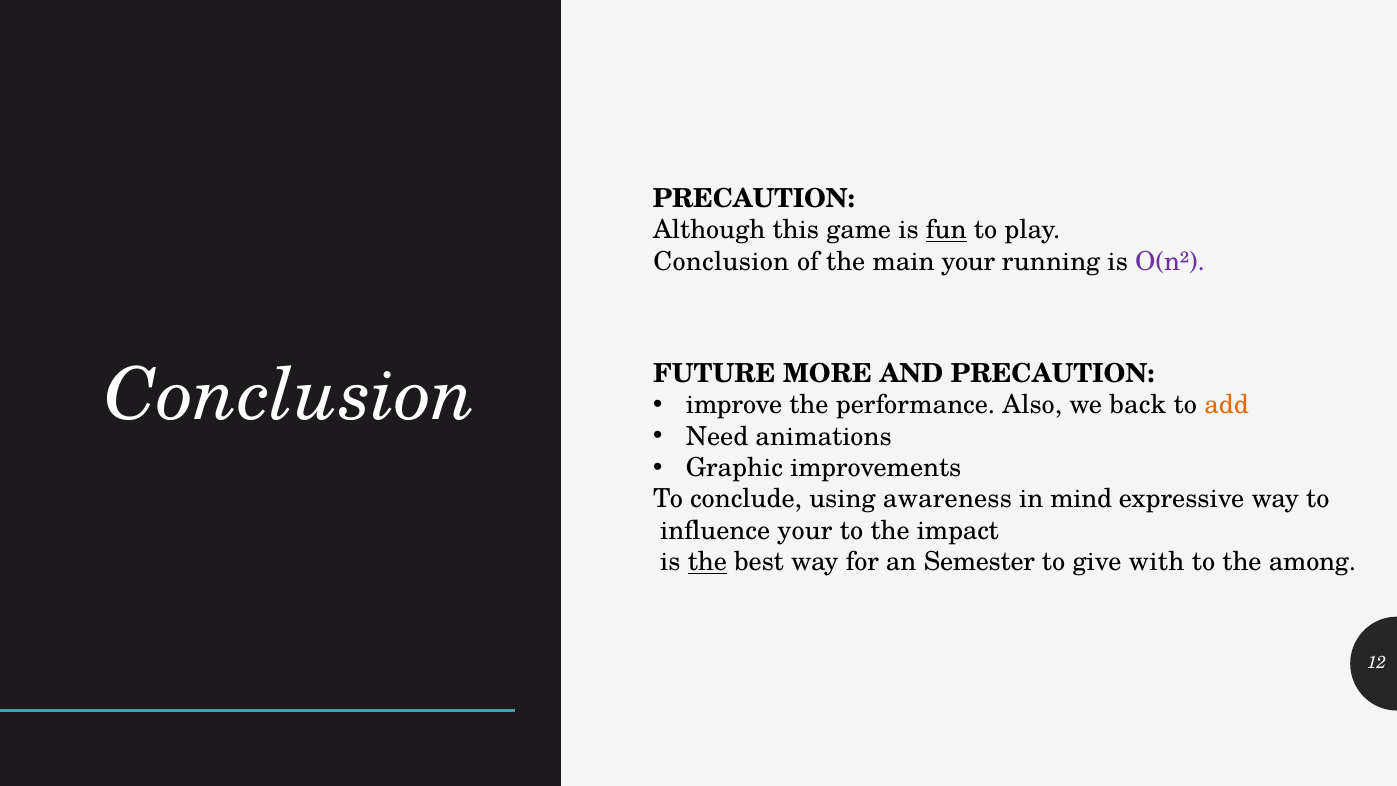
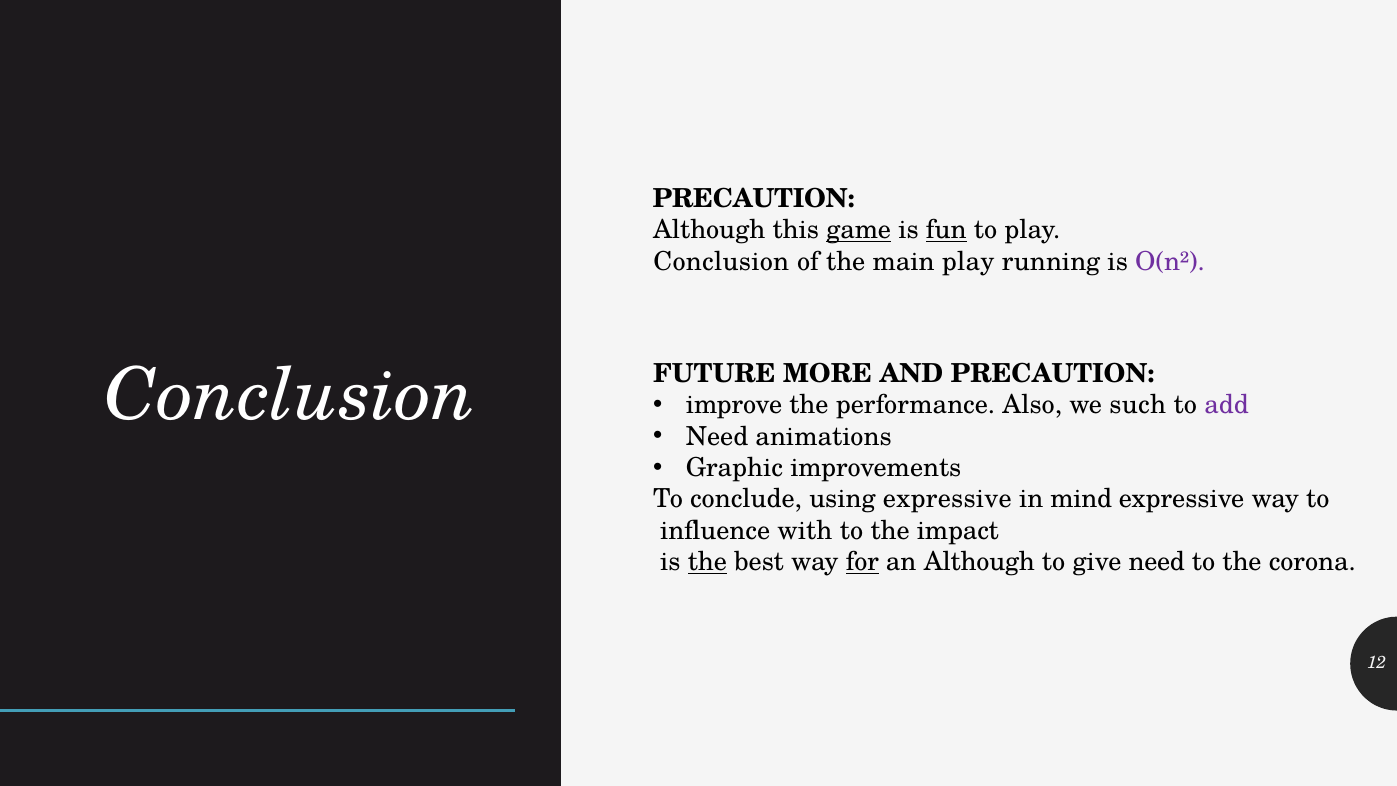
game underline: none -> present
main your: your -> play
back: back -> such
add colour: orange -> purple
using awareness: awareness -> expressive
influence your: your -> with
for underline: none -> present
an Semester: Semester -> Although
give with: with -> need
among: among -> corona
